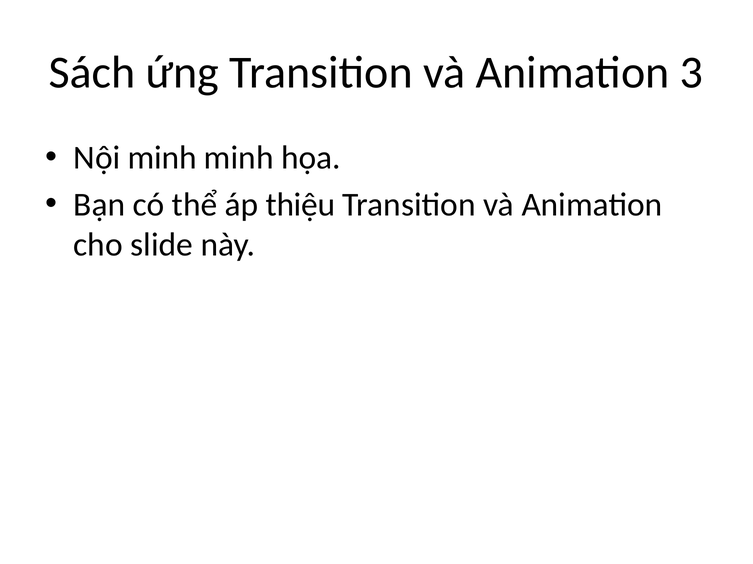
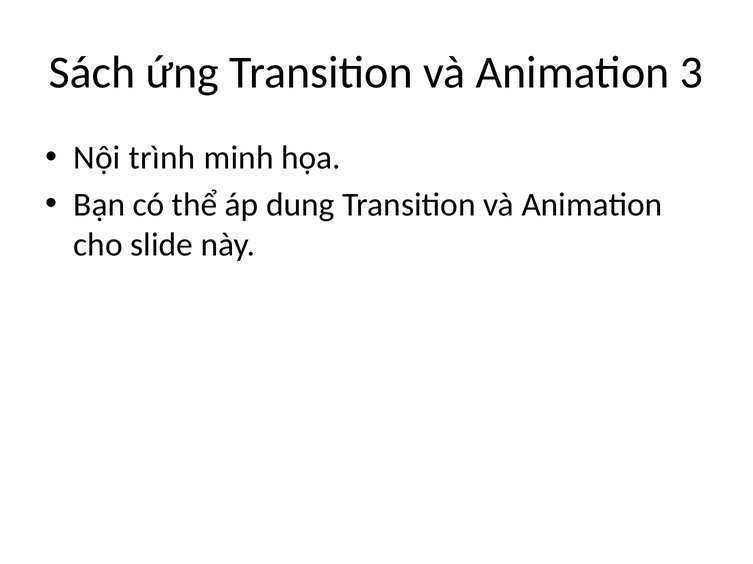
Nội minh: minh -> trình
thiệu: thiệu -> dung
